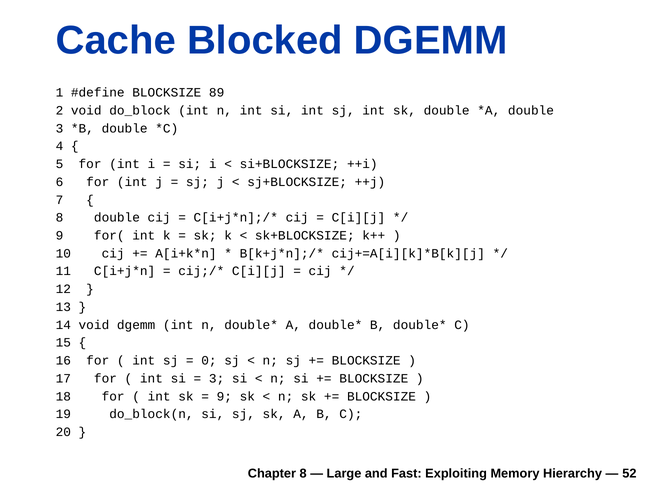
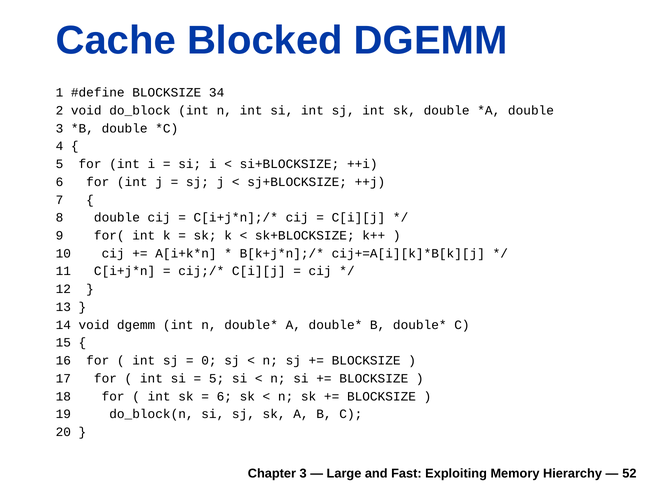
89: 89 -> 34
3 at (217, 379): 3 -> 5
9 at (224, 396): 9 -> 6
Chapter 8: 8 -> 3
